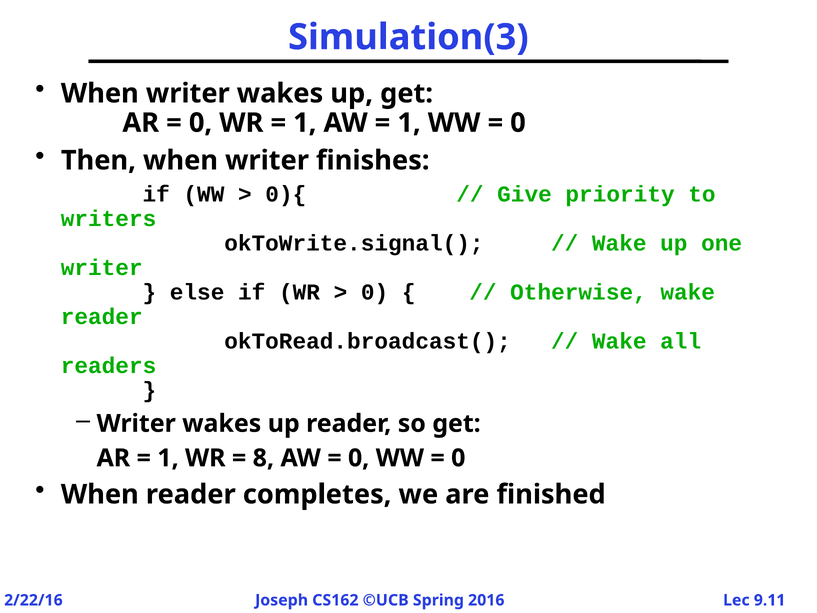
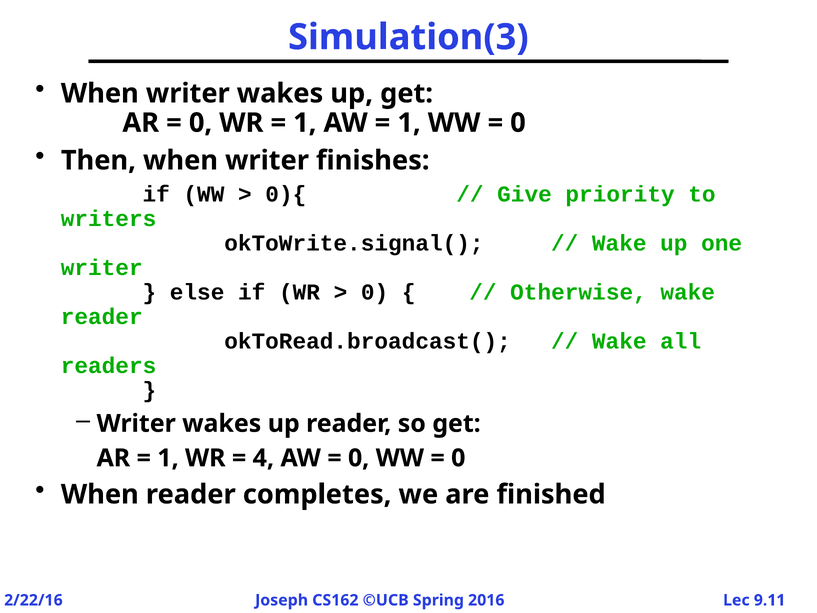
8: 8 -> 4
